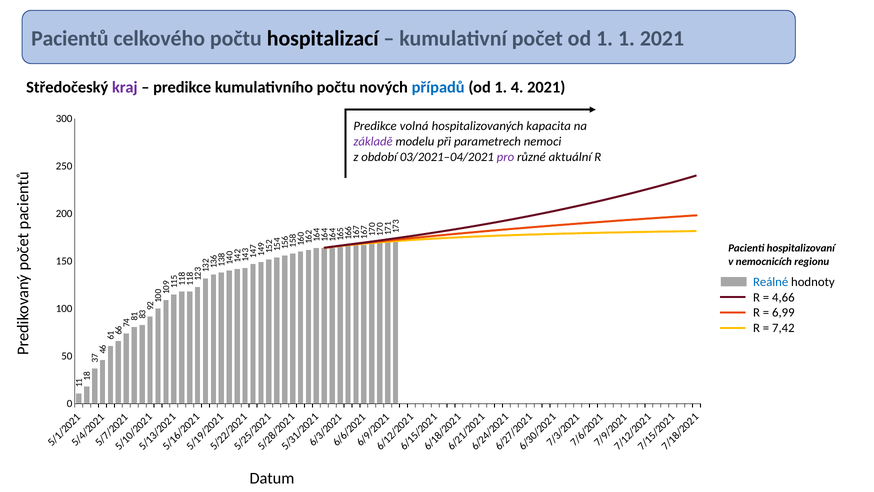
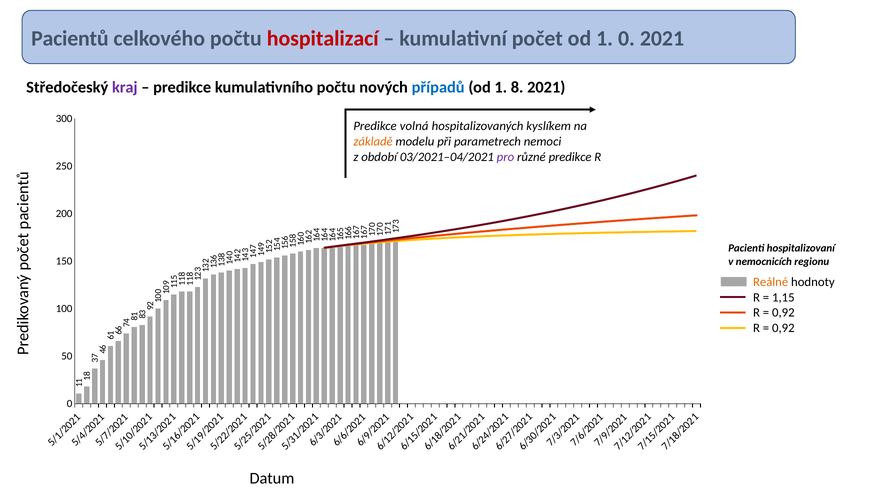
hospitalizací colour: black -> red
od 1 1: 1 -> 0
od 1 4: 4 -> 8
kapacita: kapacita -> kyslíkem
základě colour: purple -> orange
různé aktuální: aktuální -> predikce
Reálné colour: blue -> orange
4,66: 4,66 -> 1,15
6,99 at (783, 312): 6,99 -> 0,92
7,42 at (783, 328): 7,42 -> 0,92
